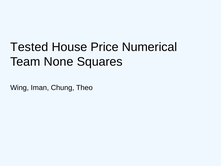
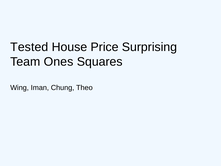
Numerical: Numerical -> Surprising
None: None -> Ones
